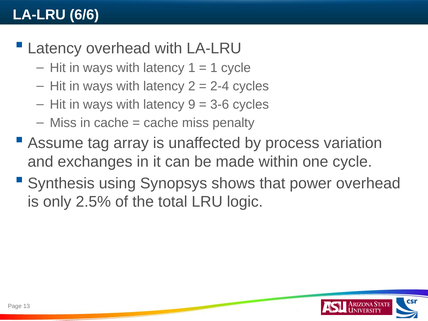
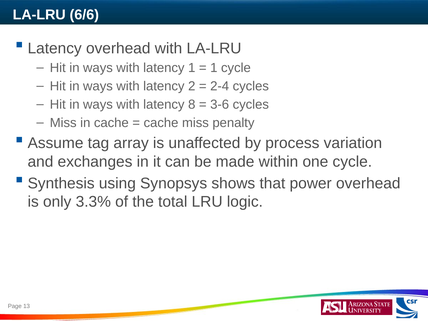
9: 9 -> 8
2.5%: 2.5% -> 3.3%
